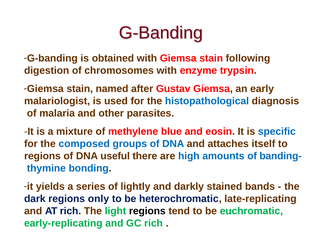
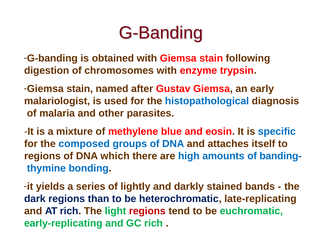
useful: useful -> which
only: only -> than
regions at (147, 211) colour: black -> red
